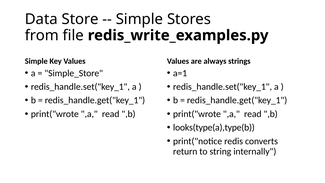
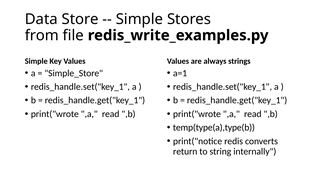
looks(type(a),type(b: looks(type(a),type(b -> temp(type(a),type(b
